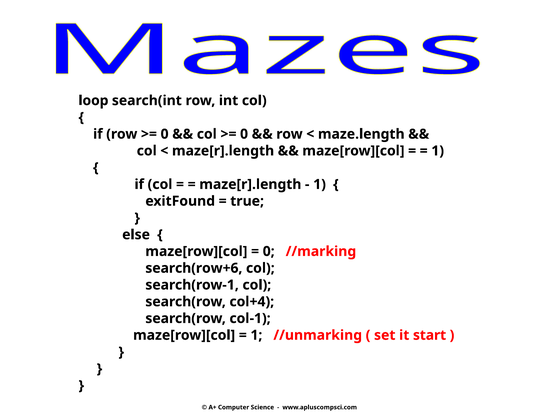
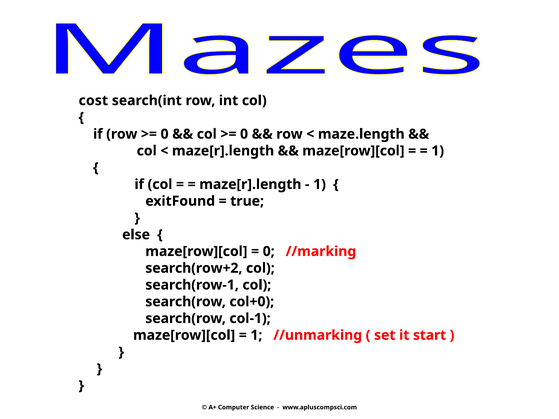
loop: loop -> cost
search(row+6: search(row+6 -> search(row+2
col+4: col+4 -> col+0
